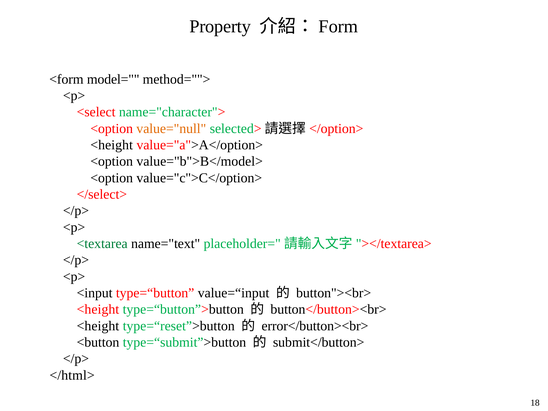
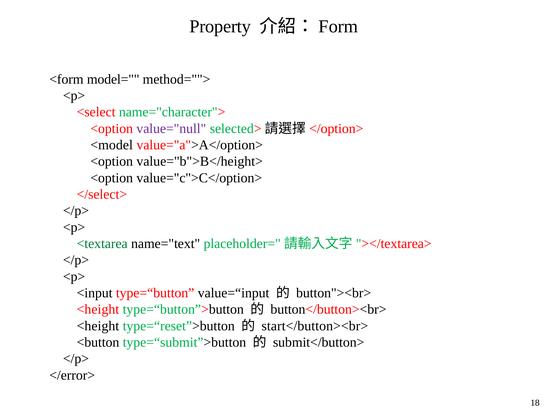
value="null colour: orange -> purple
<height at (112, 145): <height -> <model
value="b">B</model>: value="b">B</model> -> value="b">B</height>
error</button><br>: error</button><br> -> start</button><br>
</html>: </html> -> </error>
